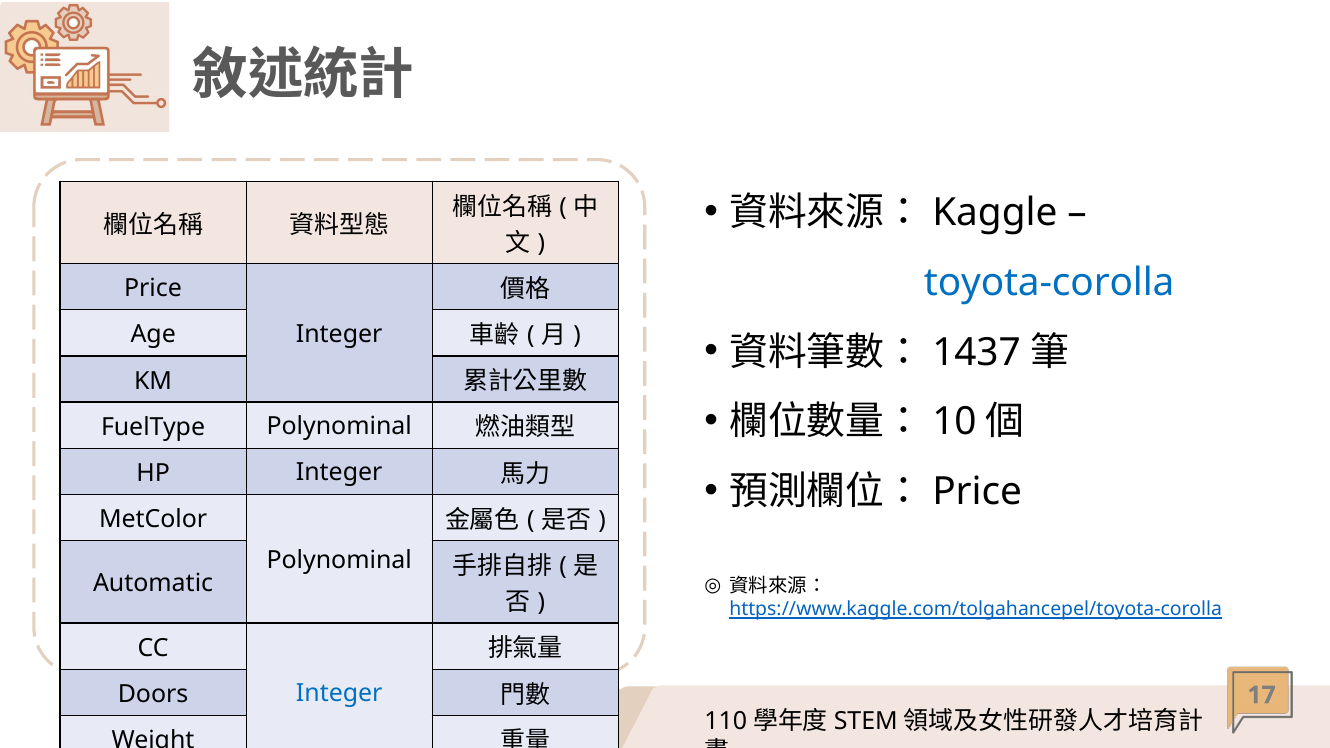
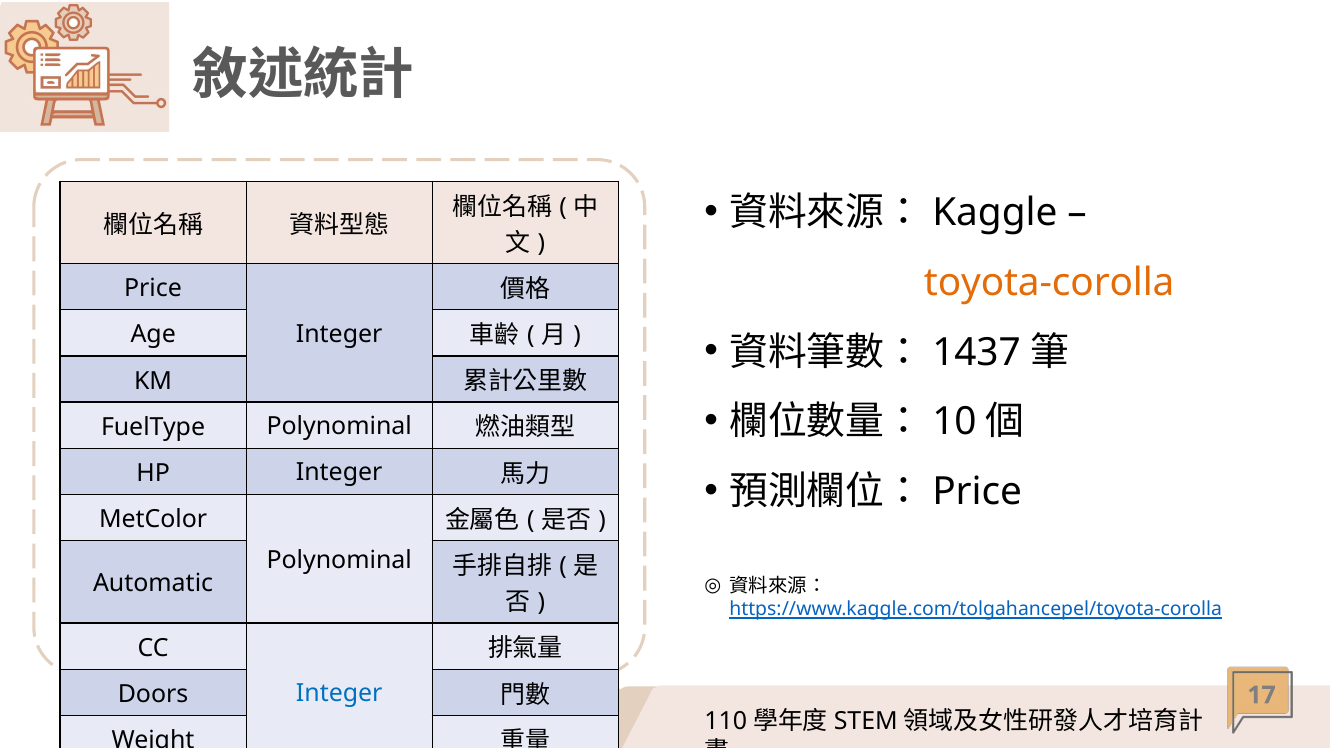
toyota-corolla colour: blue -> orange
